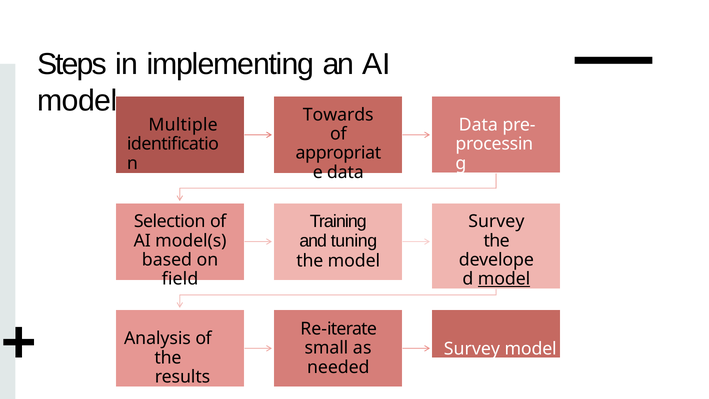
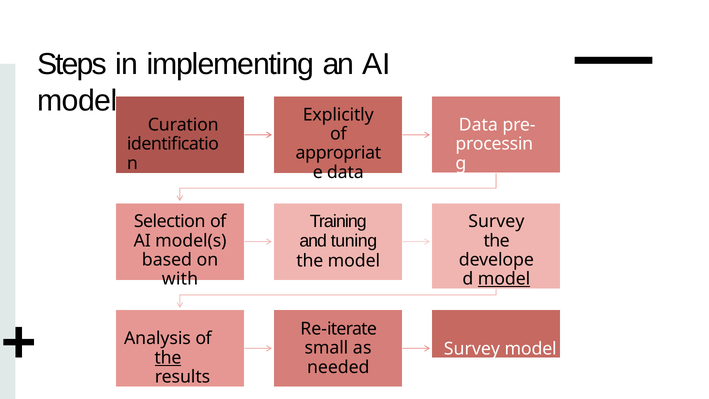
Towards: Towards -> Explicitly
Multiple: Multiple -> Curation
field: field -> with
the at (168, 358) underline: none -> present
